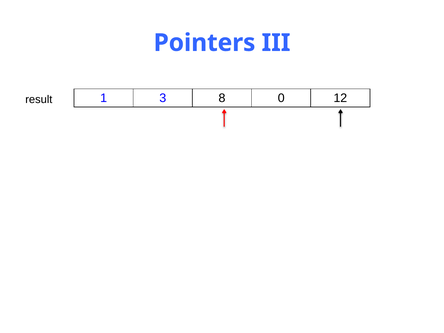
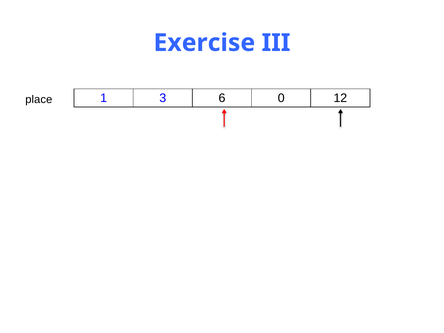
Pointers: Pointers -> Exercise
8: 8 -> 6
result: result -> place
